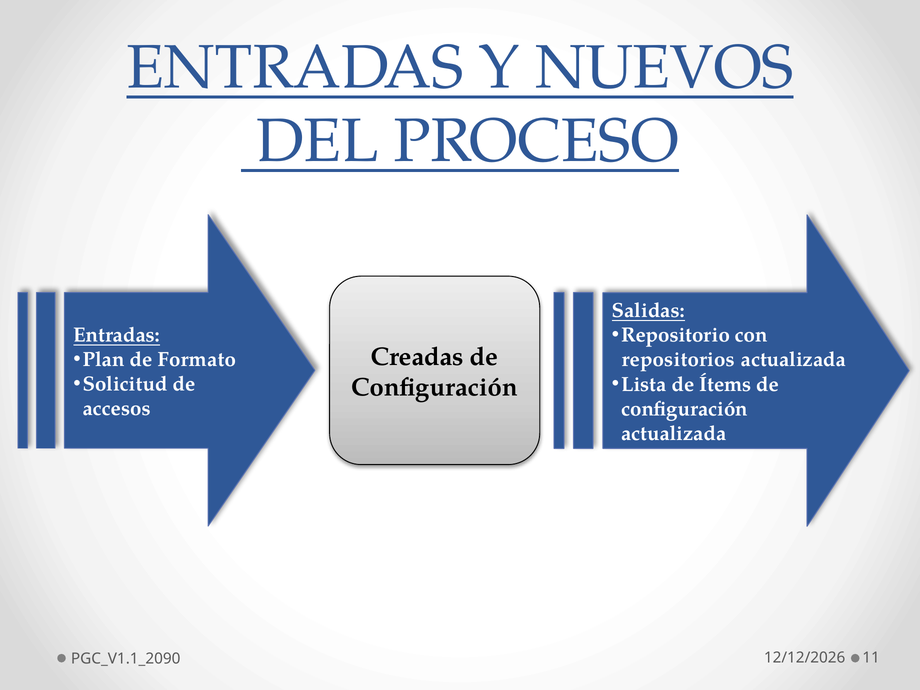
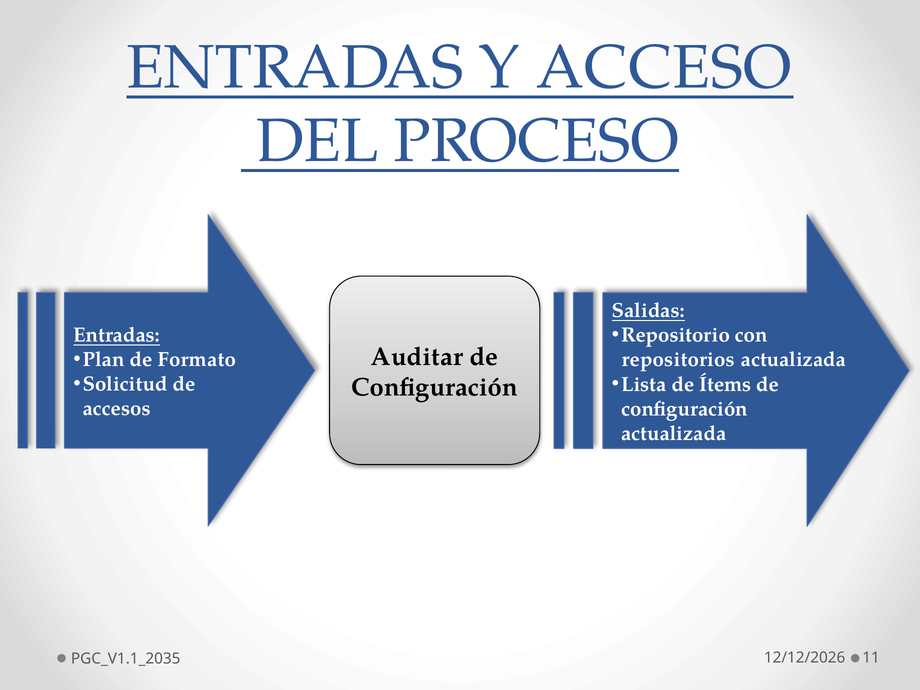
NUEVOS: NUEVOS -> ACCESO
Creadas: Creadas -> Auditar
PGC_V1.1_2090: PGC_V1.1_2090 -> PGC_V1.1_2035
